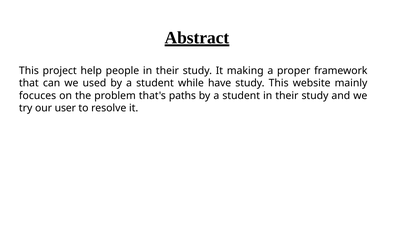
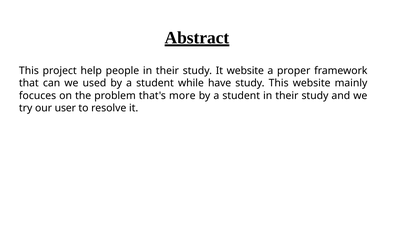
It making: making -> website
paths: paths -> more
